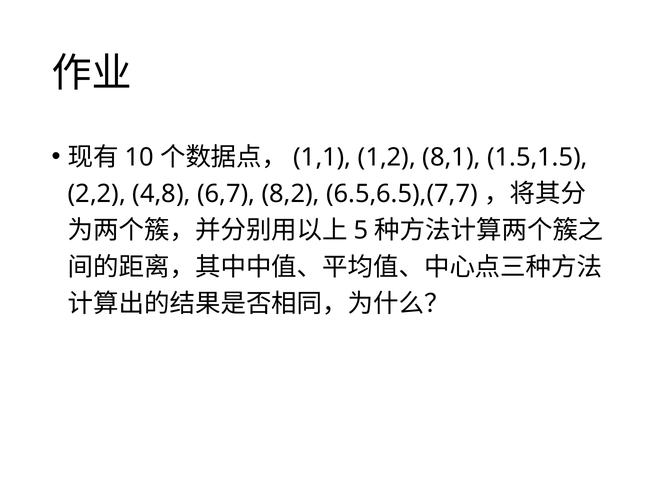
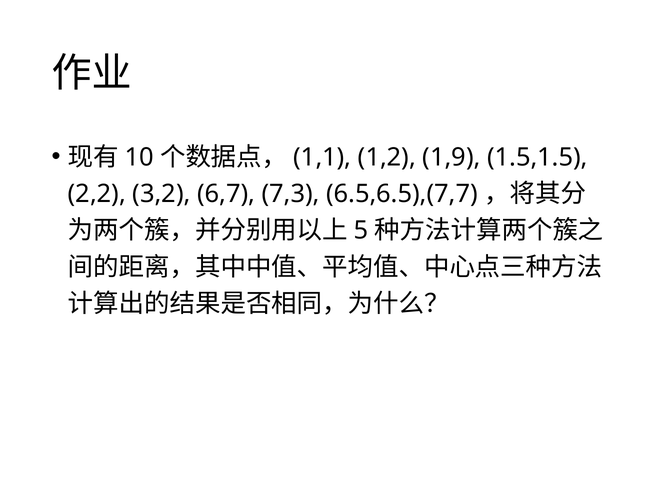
8,1: 8,1 -> 1,9
4,8: 4,8 -> 3,2
8,2: 8,2 -> 7,3
